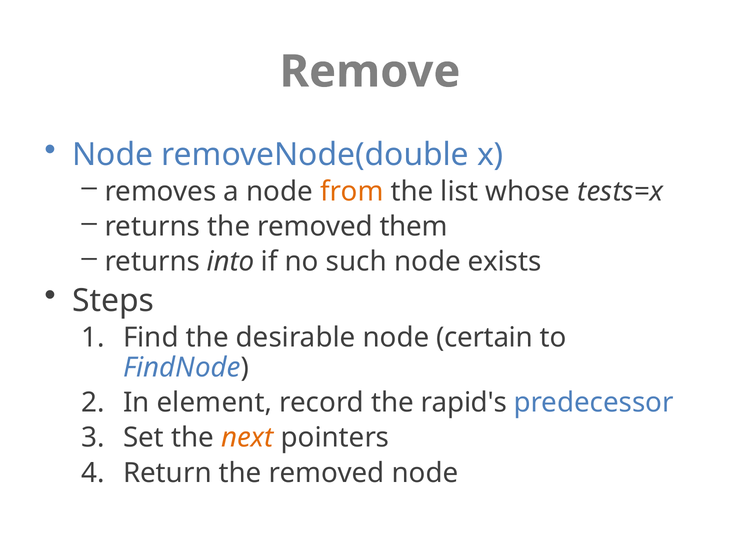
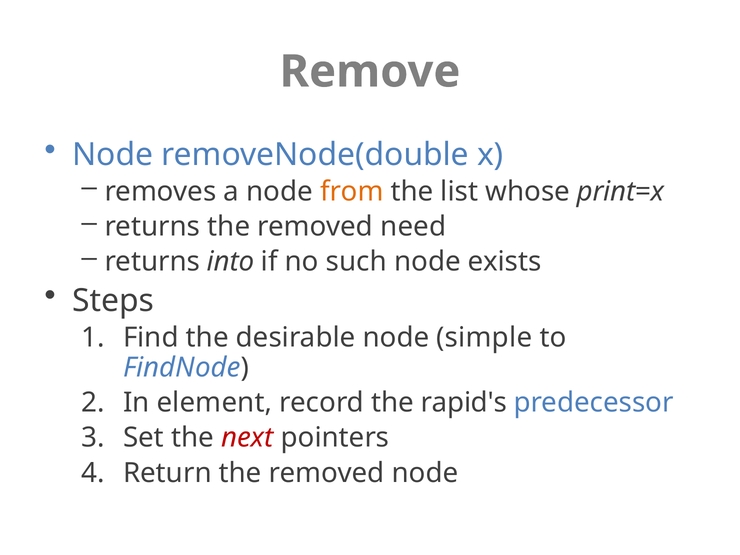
tests=x: tests=x -> print=x
them: them -> need
certain: certain -> simple
next colour: orange -> red
